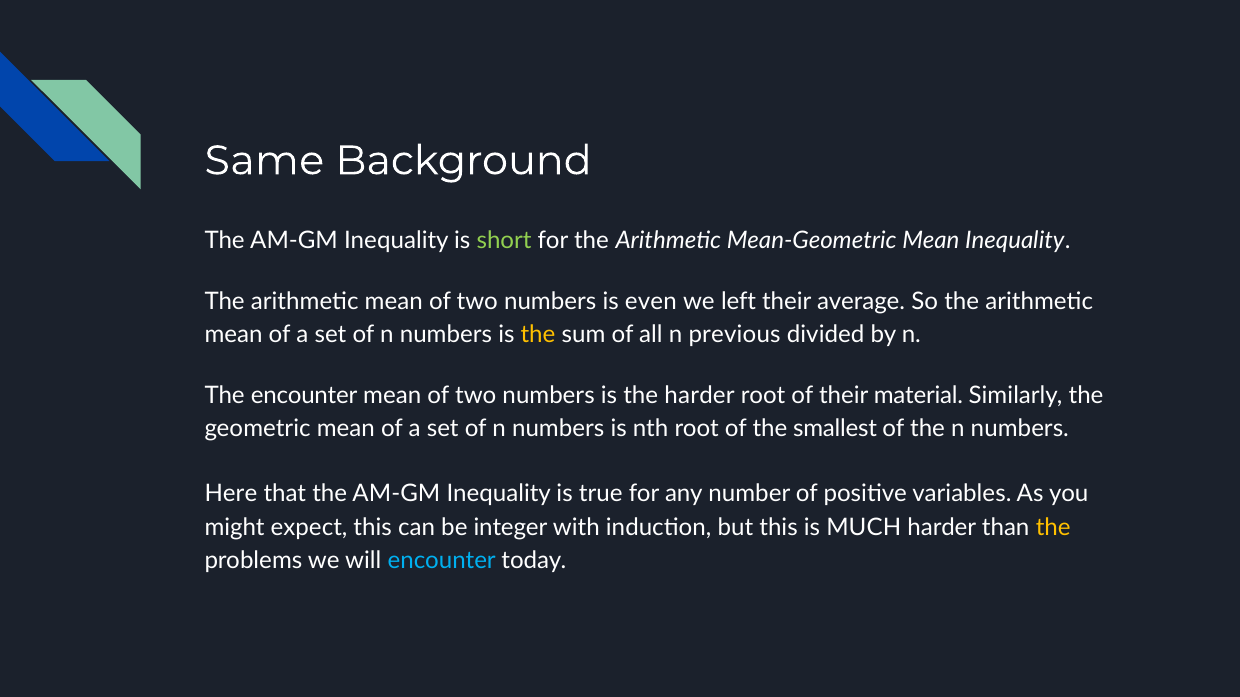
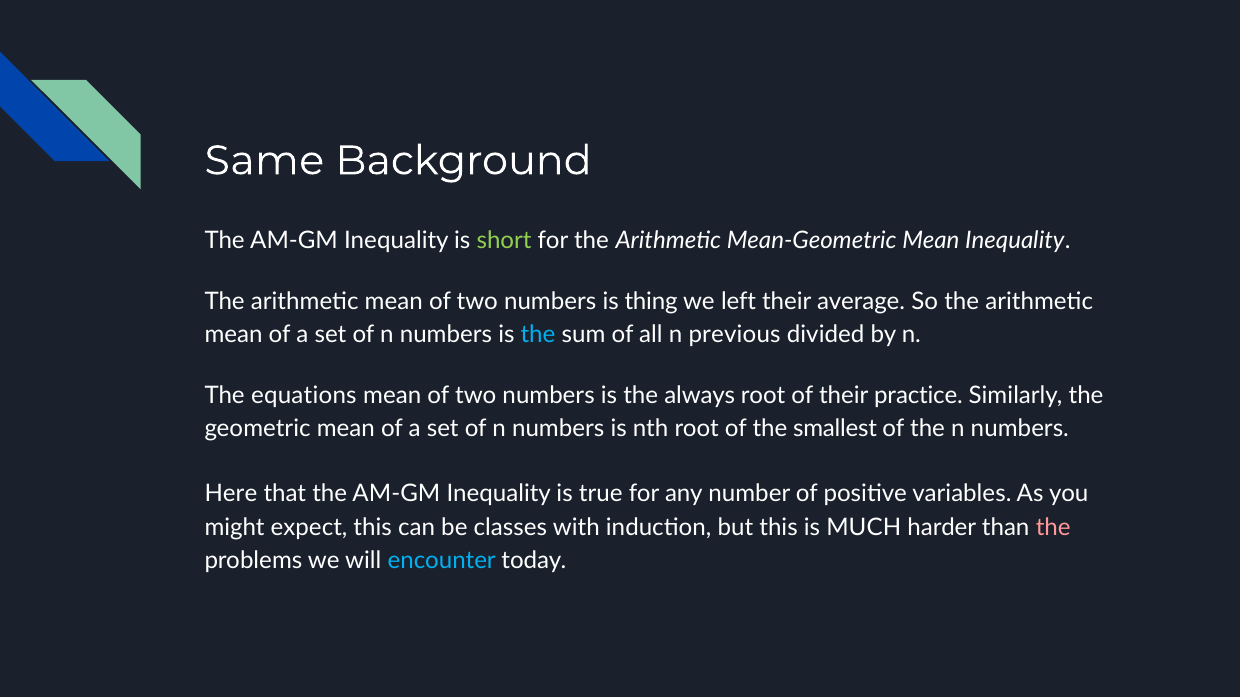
even: even -> thing
the at (538, 335) colour: yellow -> light blue
The encounter: encounter -> equations
the harder: harder -> always
material: material -> practice
integer: integer -> classes
the at (1053, 528) colour: yellow -> pink
